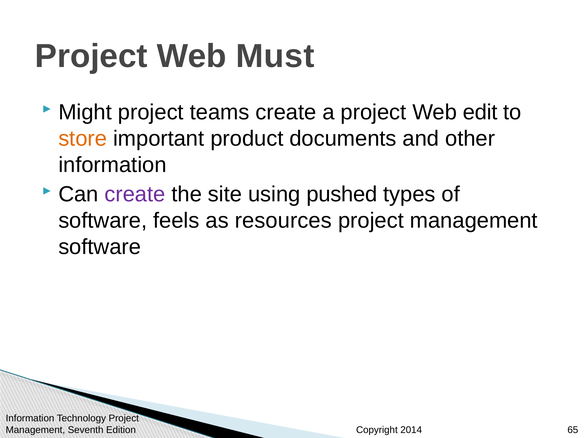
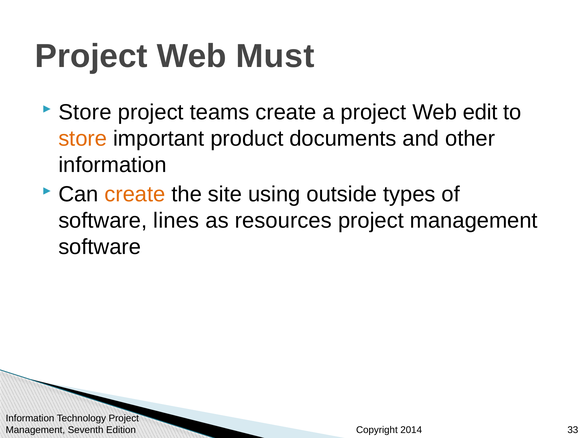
Might at (85, 112): Might -> Store
create at (135, 194) colour: purple -> orange
pushed: pushed -> outside
feels: feels -> lines
65: 65 -> 33
